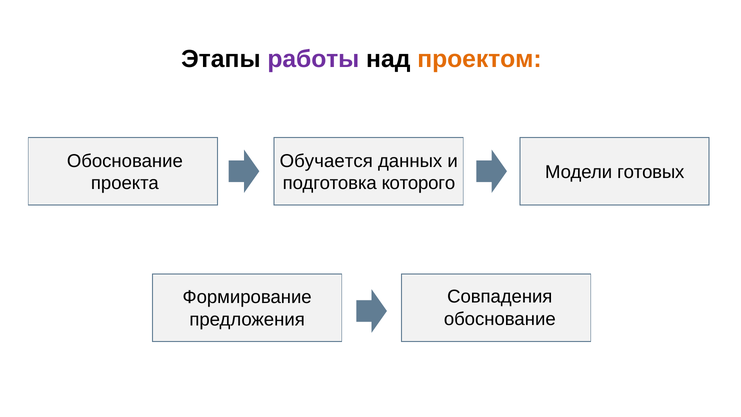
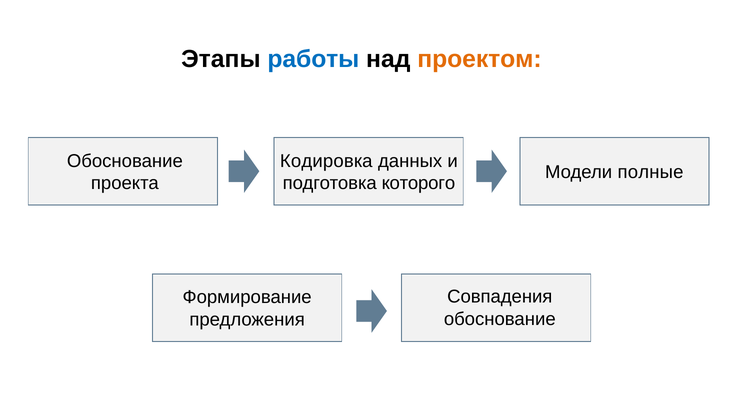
работы colour: purple -> blue
Обучается: Обучается -> Кодировка
готовых: готовых -> полные
